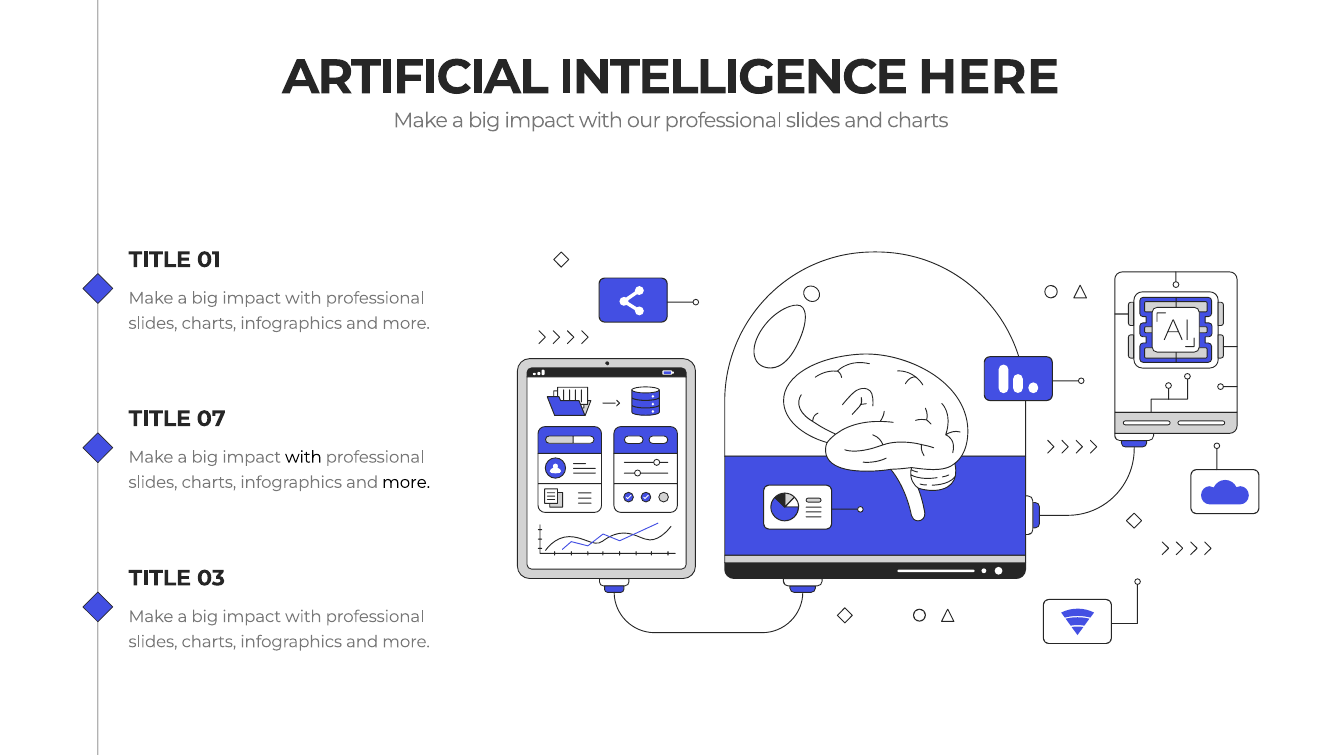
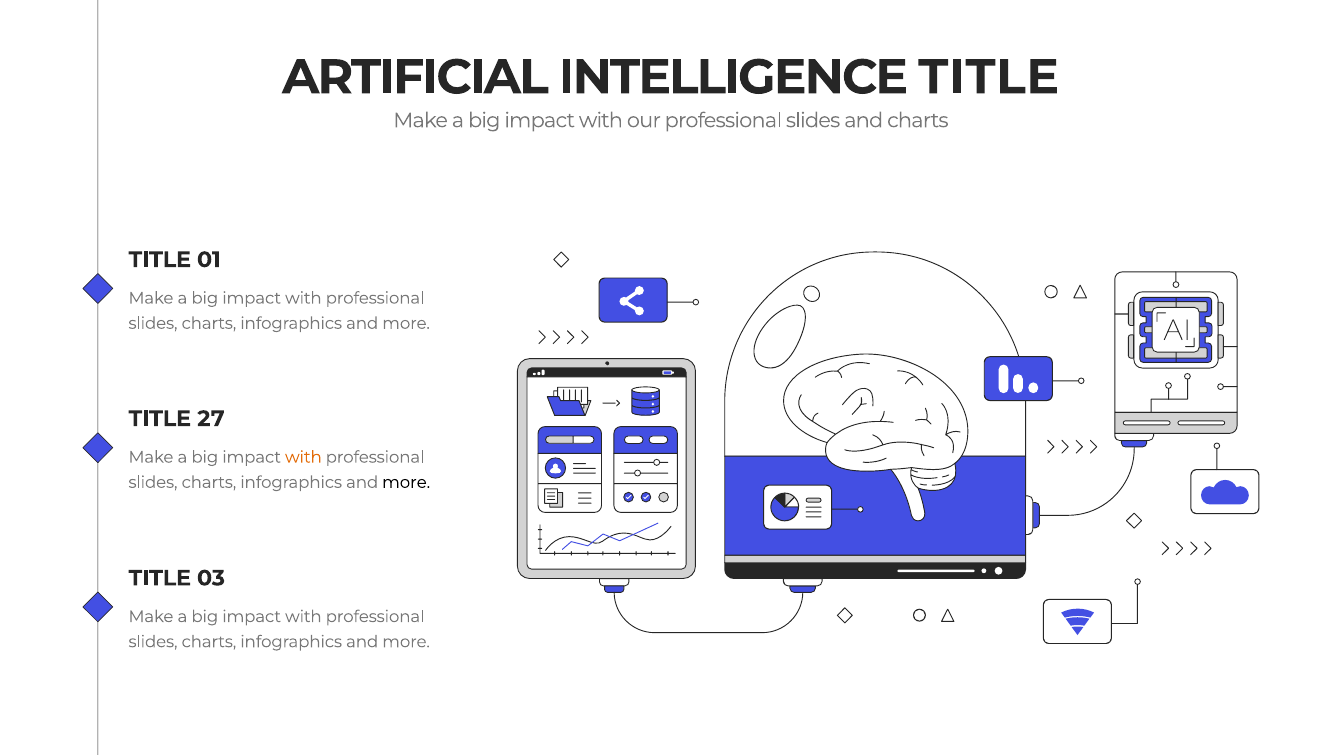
INTELLIGENCE HERE: HERE -> TITLE
07: 07 -> 27
with at (303, 457) colour: black -> orange
